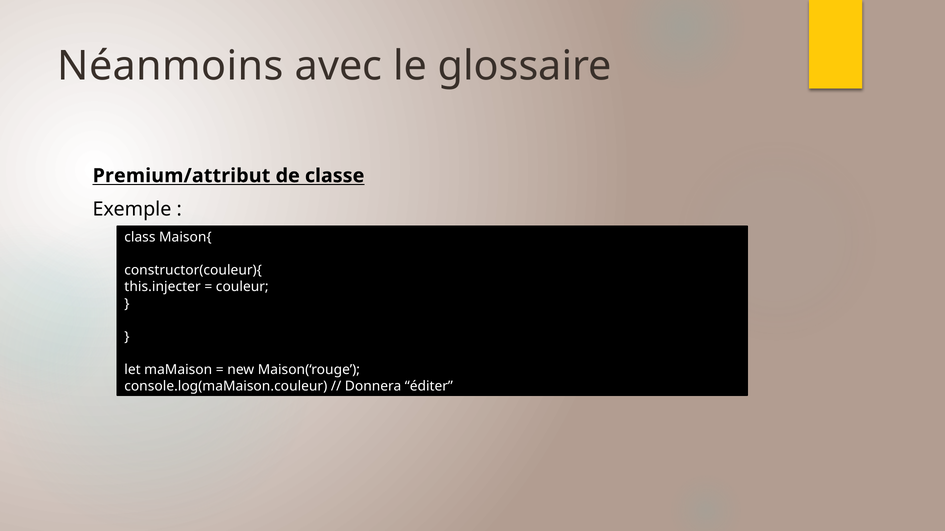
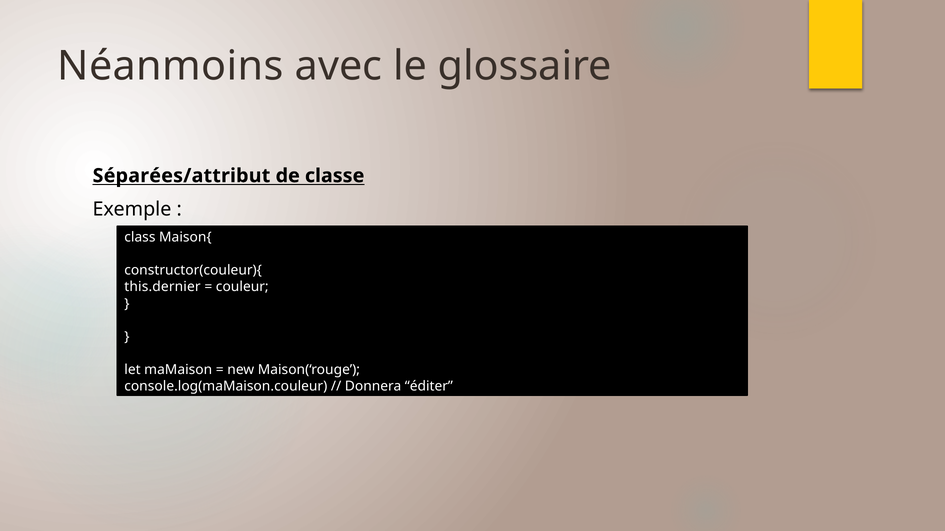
Premium/attribut: Premium/attribut -> Séparées/attribut
this.injecter: this.injecter -> this.dernier
